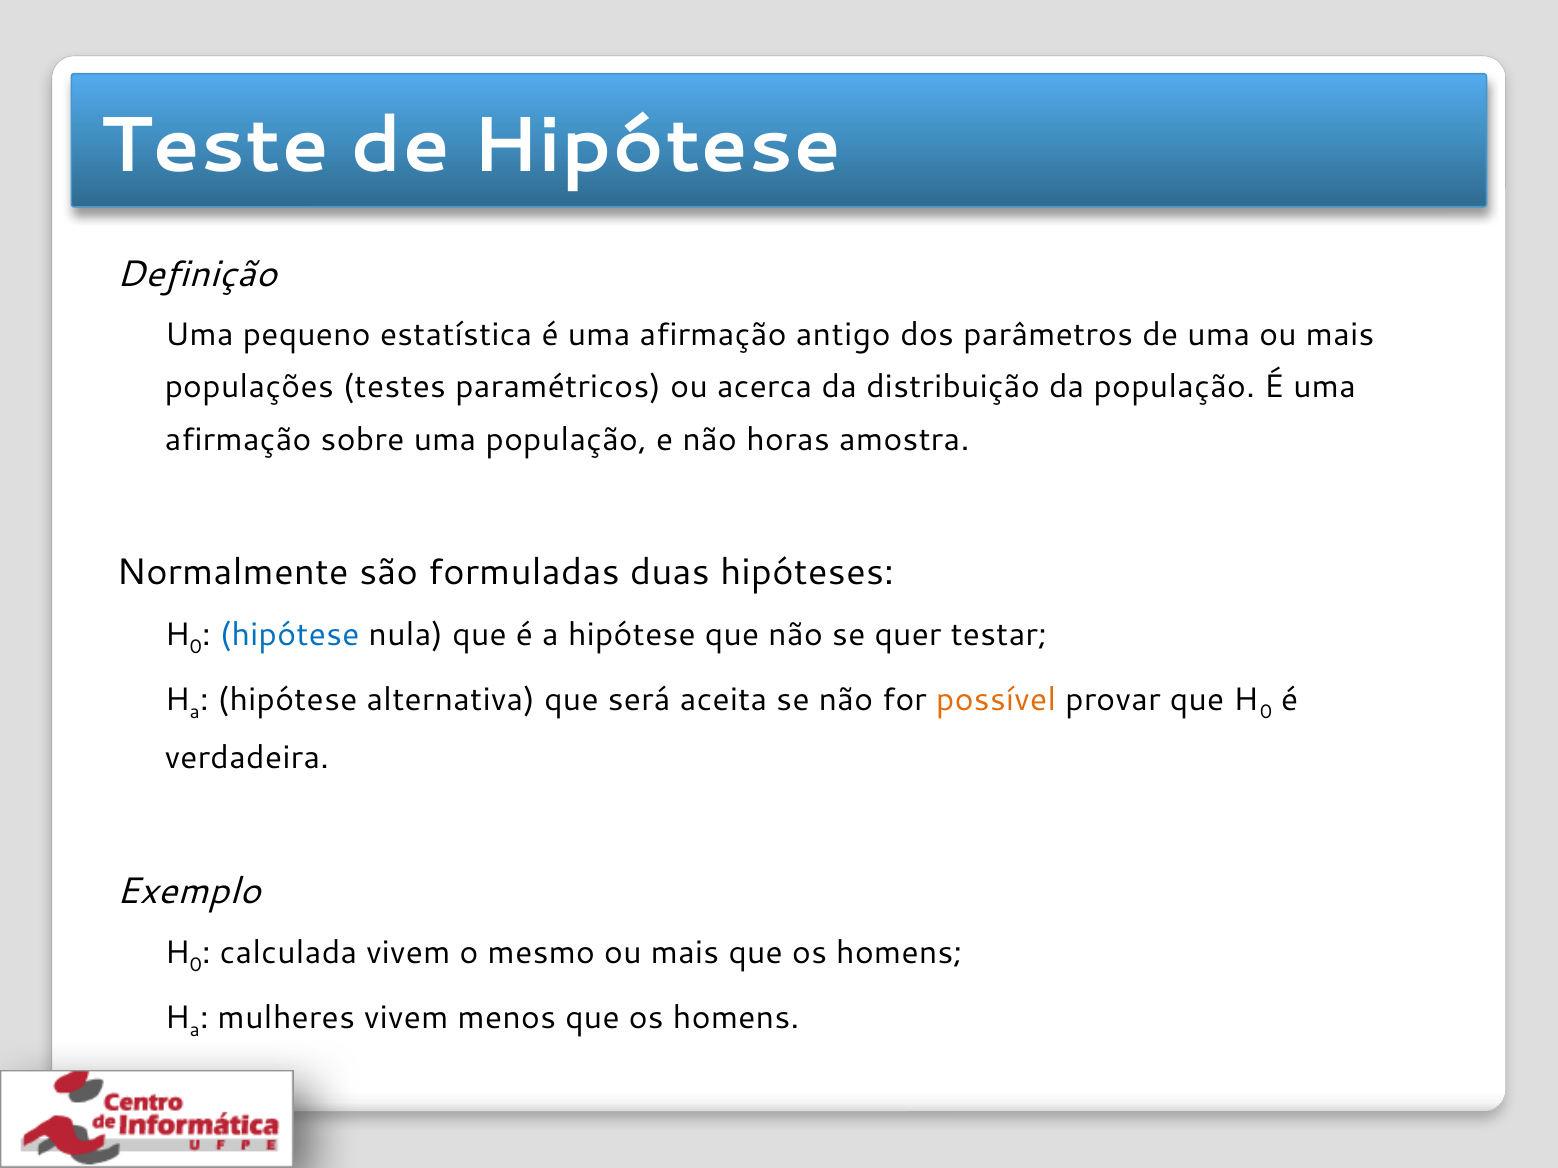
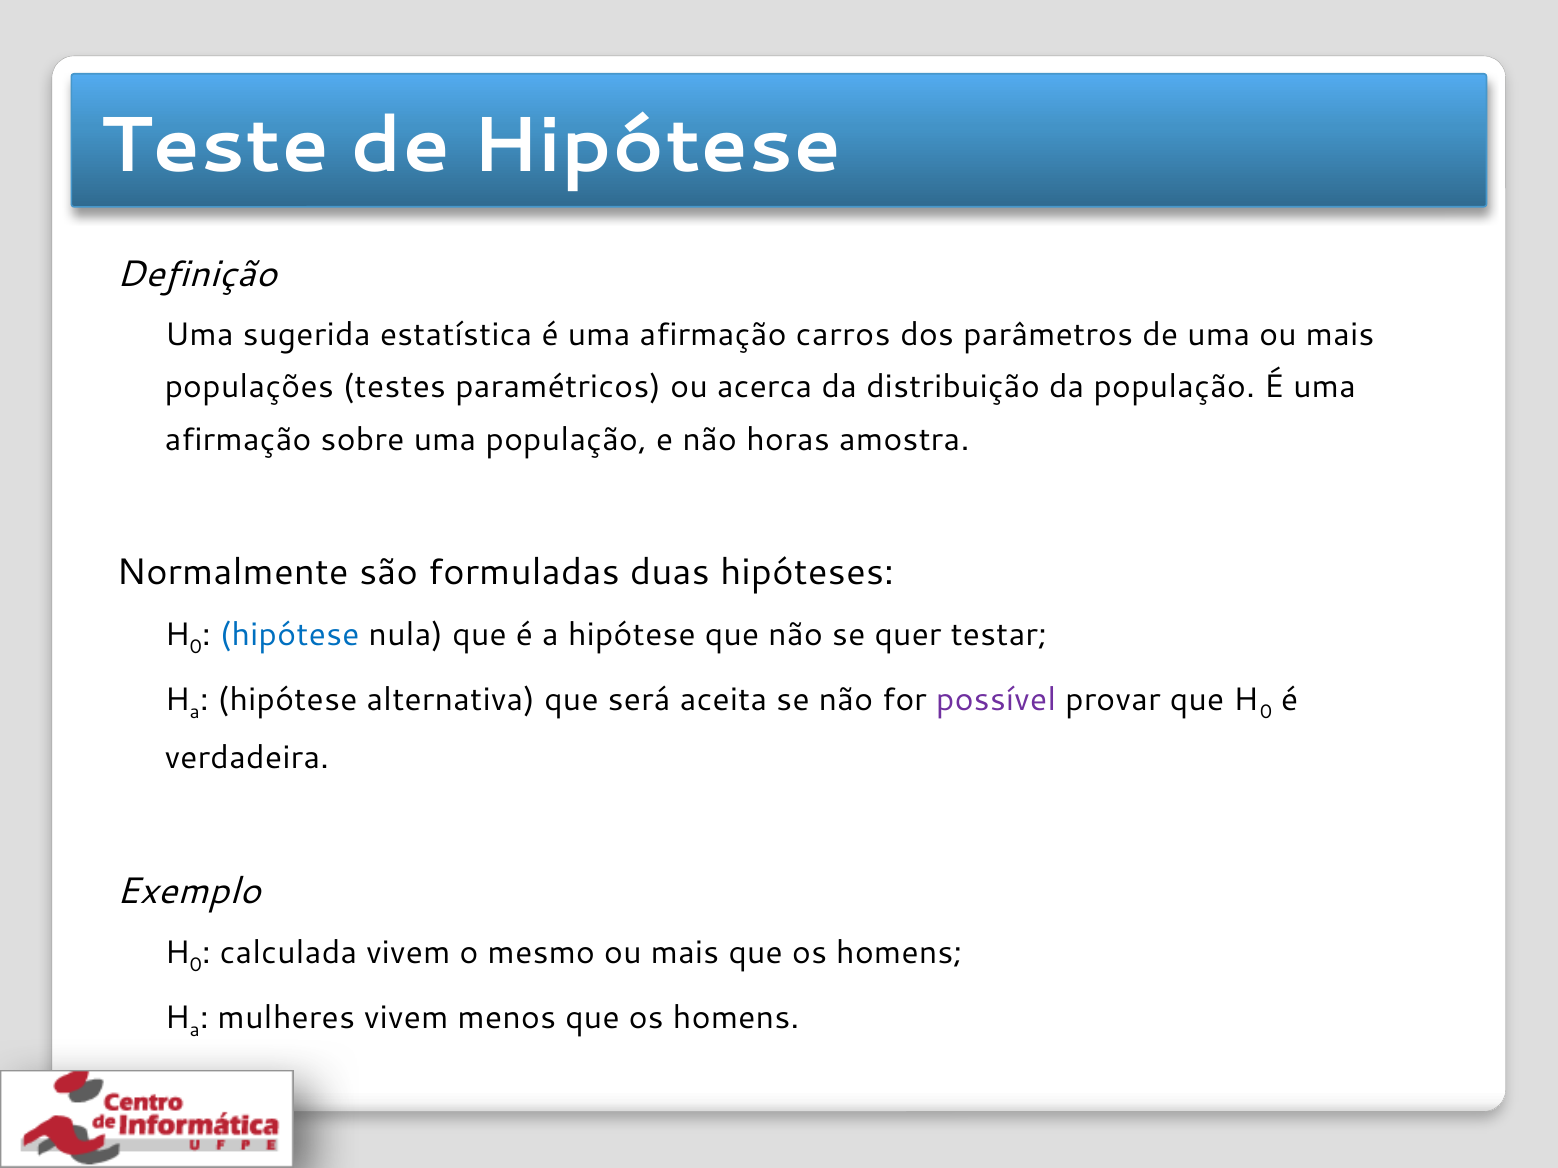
pequeno: pequeno -> sugerida
antigo: antigo -> carros
possível colour: orange -> purple
